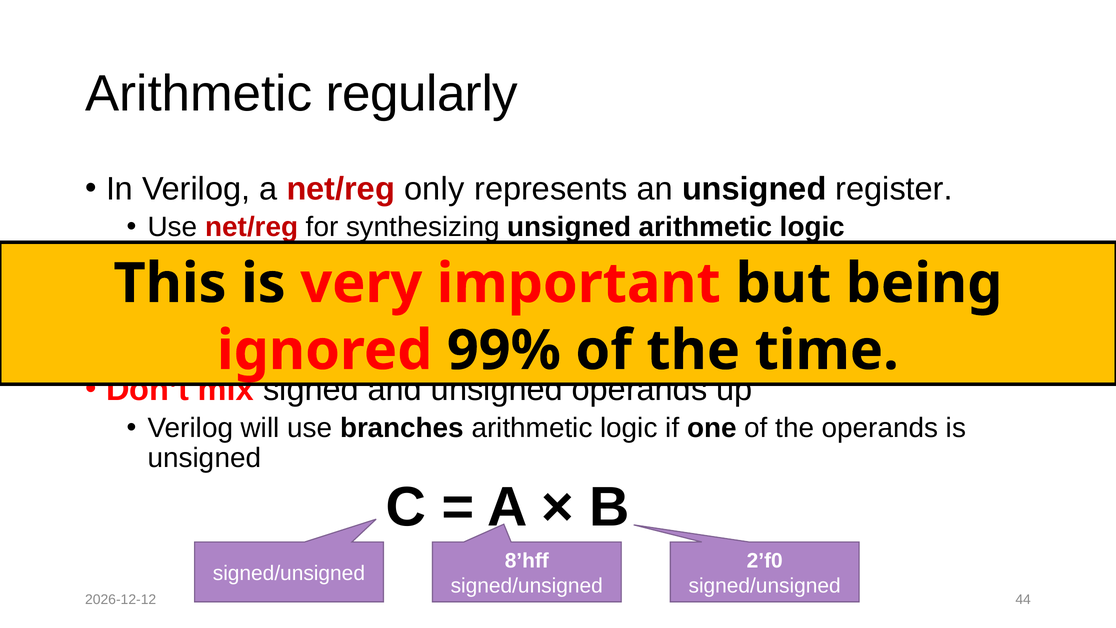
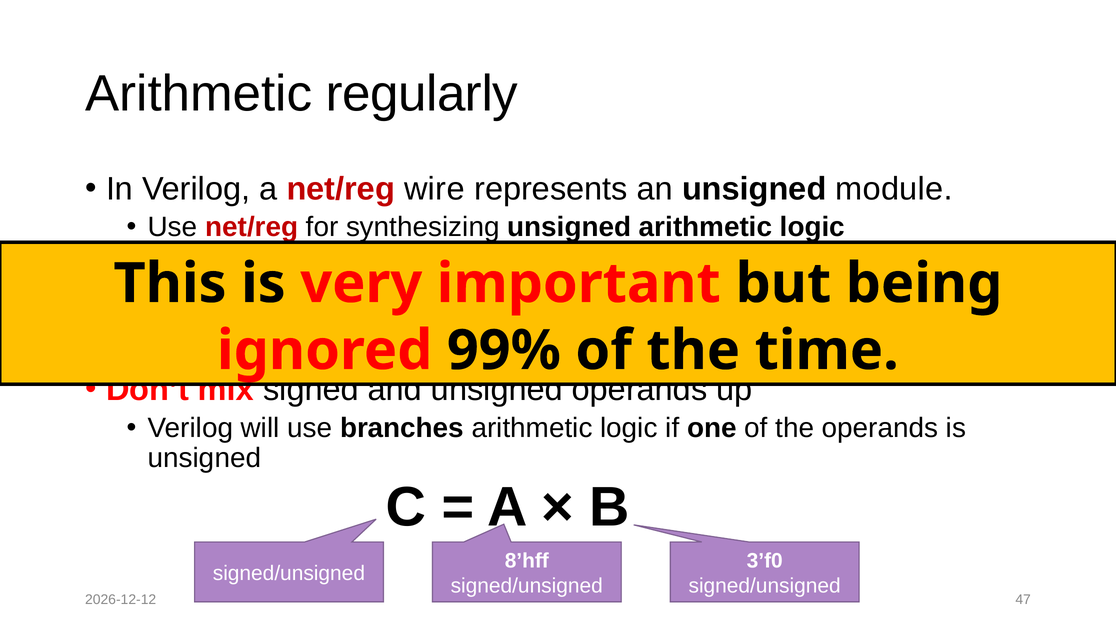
only: only -> wire
register: register -> module
2’f0: 2’f0 -> 3’f0
44: 44 -> 47
